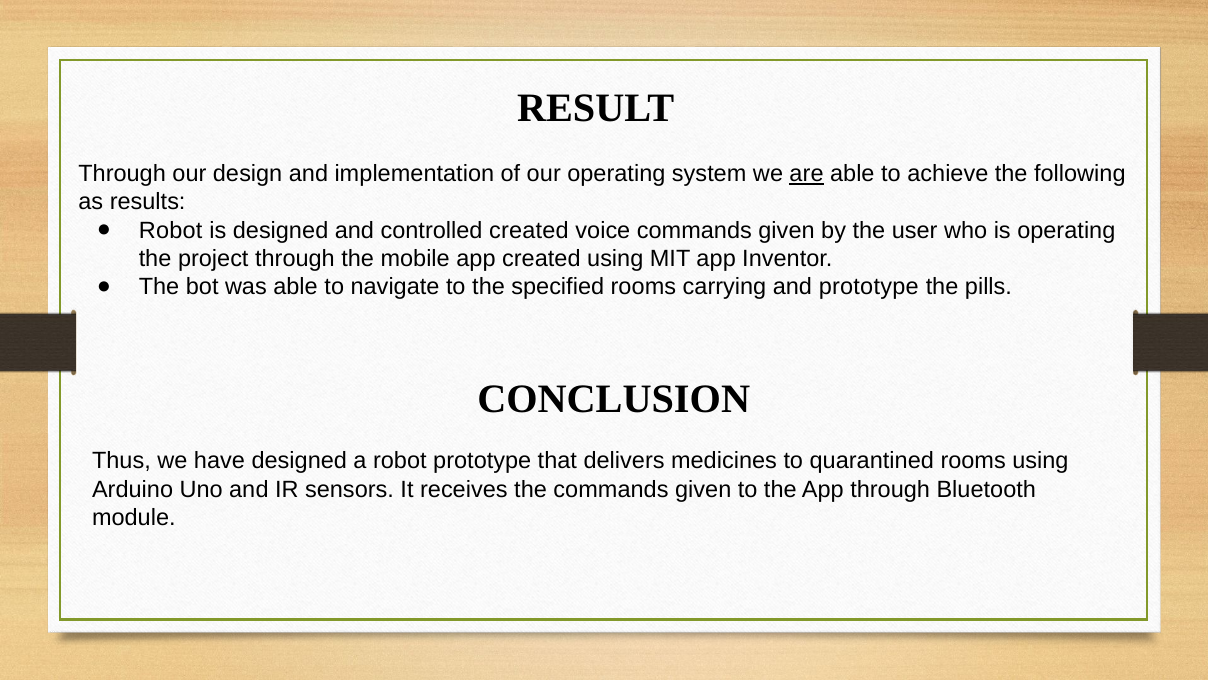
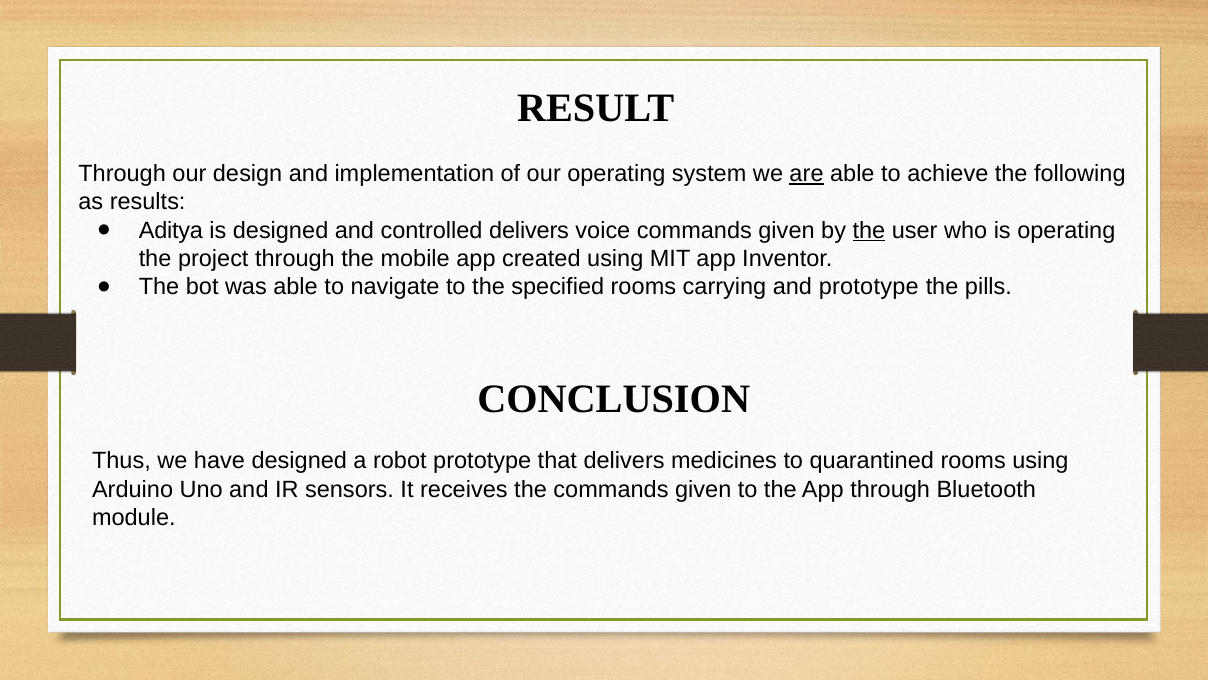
Robot at (171, 230): Robot -> Aditya
controlled created: created -> delivers
the at (869, 230) underline: none -> present
